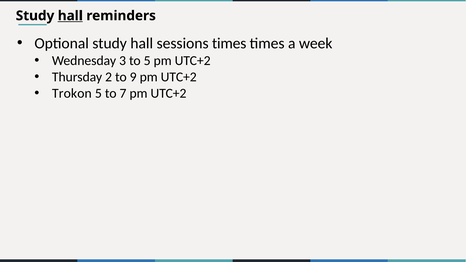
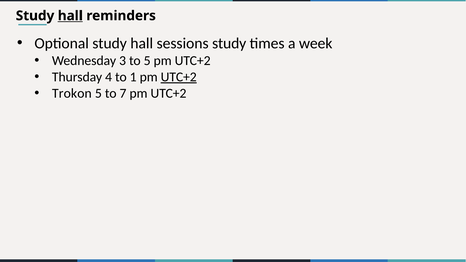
sessions times: times -> study
2: 2 -> 4
9: 9 -> 1
UTC+2 at (179, 77) underline: none -> present
